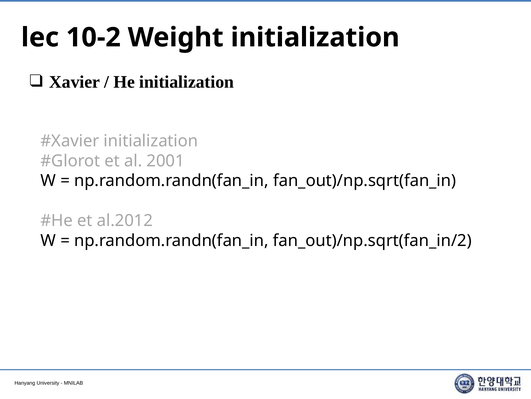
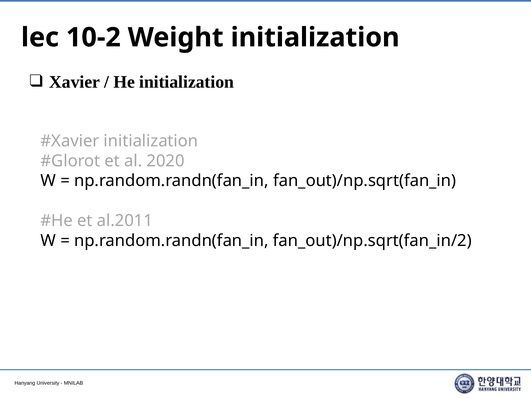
2001: 2001 -> 2020
al.2012: al.2012 -> al.2011
